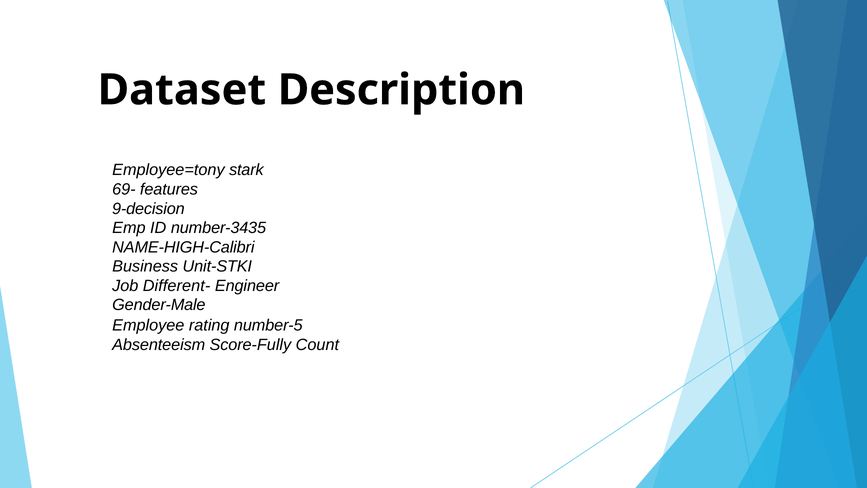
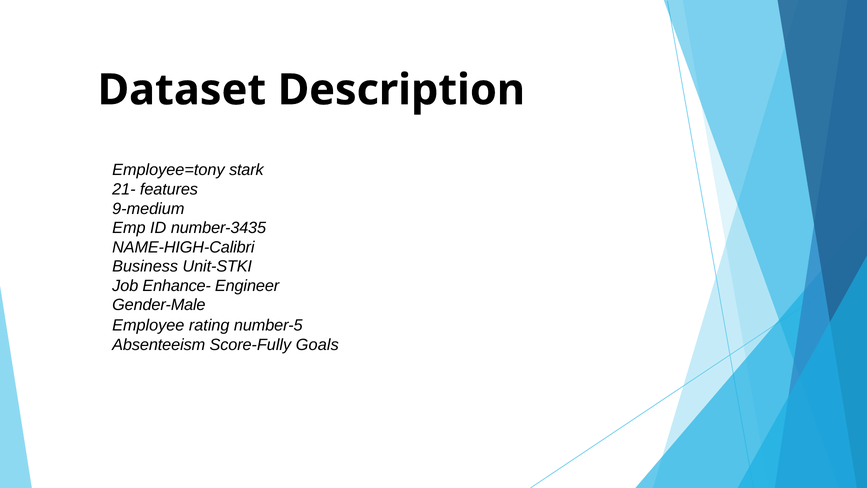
69-: 69- -> 21-
9-decision: 9-decision -> 9-medium
Different-: Different- -> Enhance-
Count: Count -> Goals
